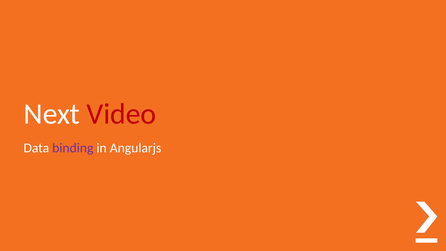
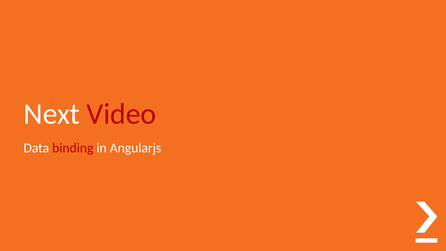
binding colour: purple -> red
